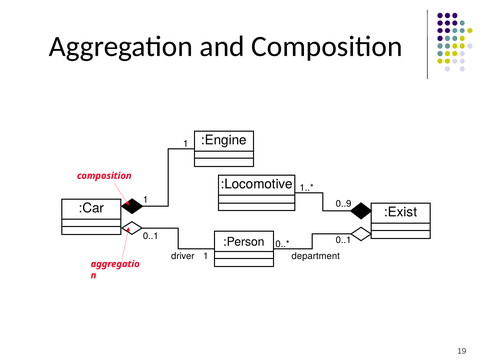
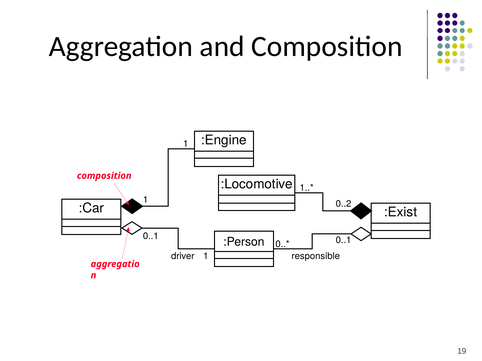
0..9: 0..9 -> 0..2
department: department -> responsible
